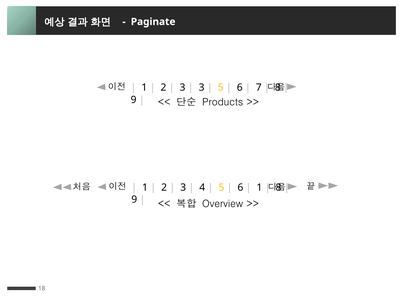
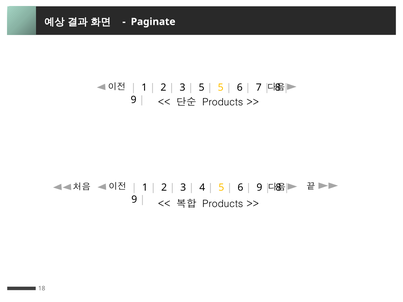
3 at (202, 88): 3 -> 5
1 at (259, 188): 1 -> 9
Overview at (223, 204): Overview -> Products
